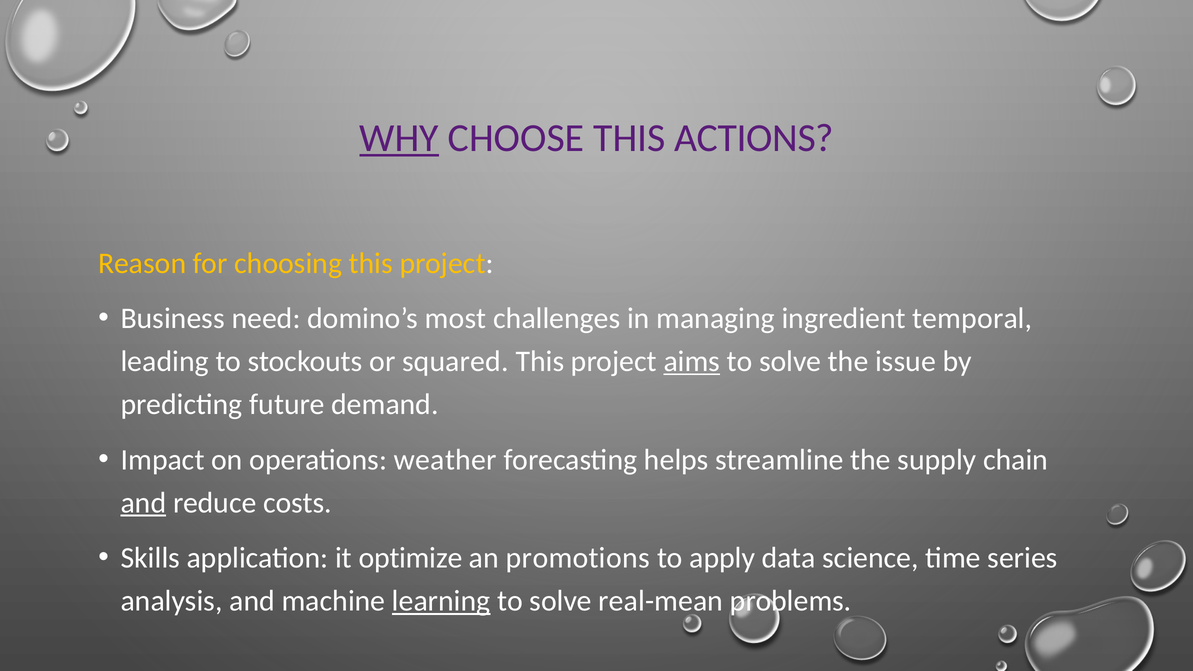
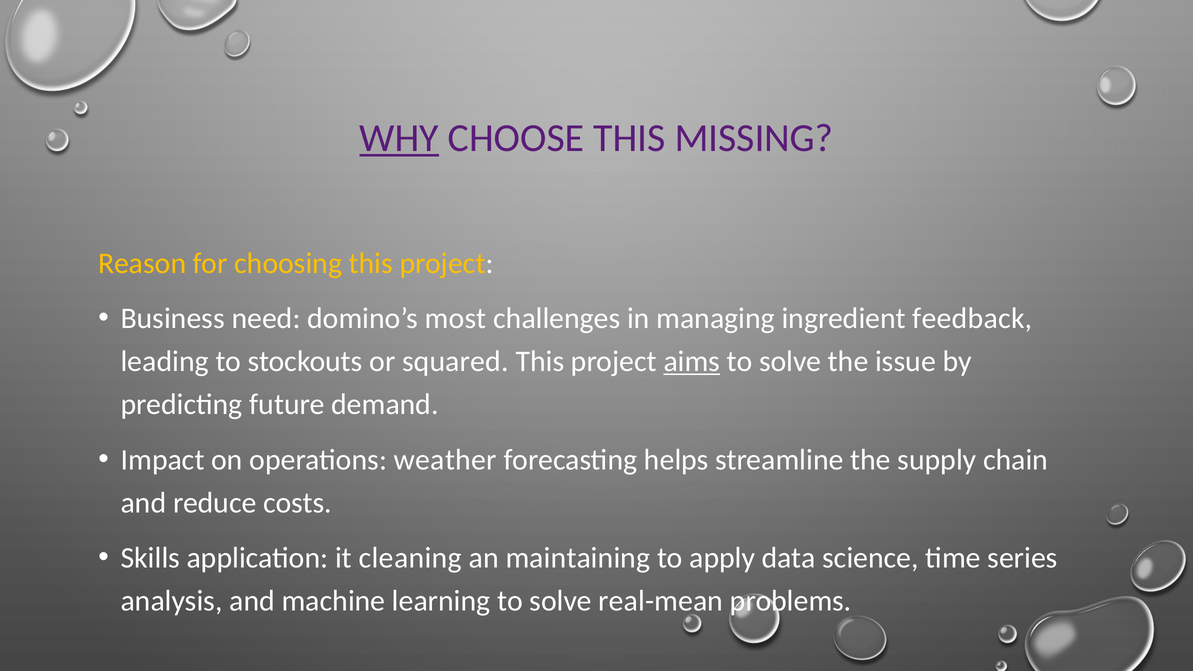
ACTIONS: ACTIONS -> MISSING
temporal: temporal -> feedback
and at (143, 503) underline: present -> none
optimize: optimize -> cleaning
promotions: promotions -> maintaining
learning underline: present -> none
